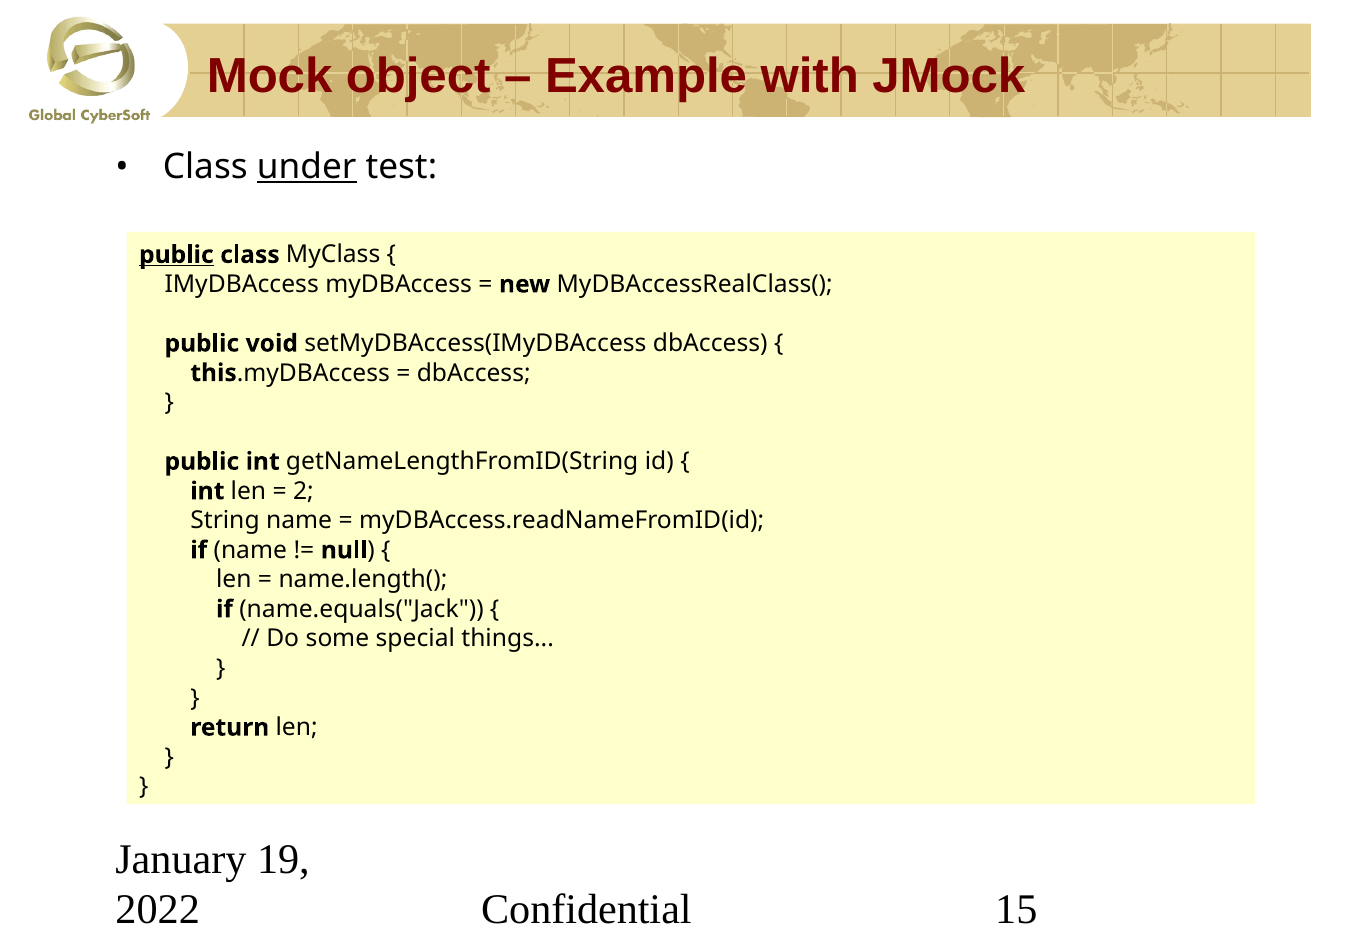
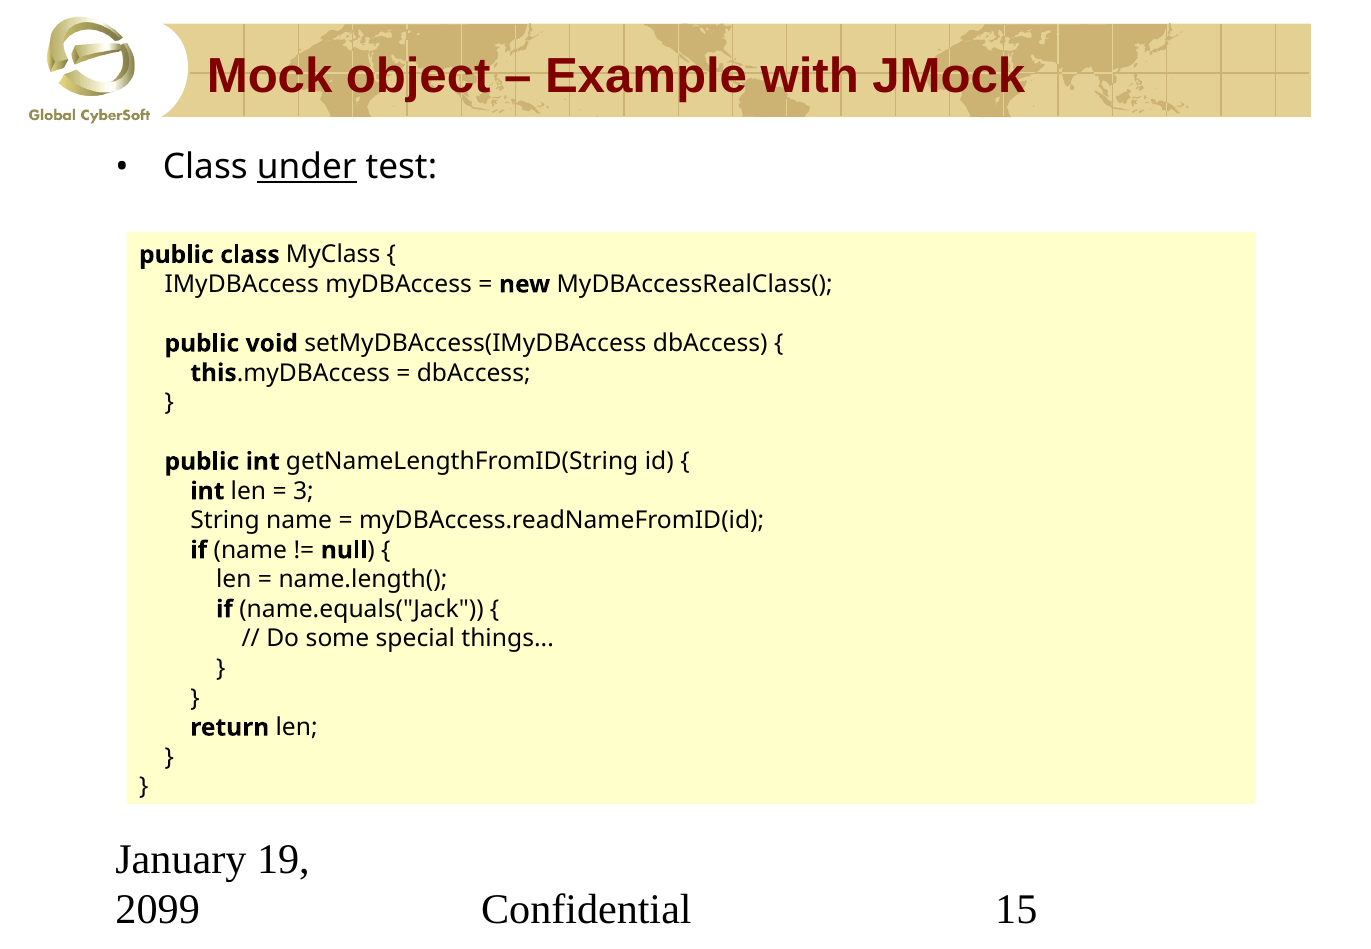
public at (176, 255) underline: present -> none
2: 2 -> 3
2022: 2022 -> 2099
